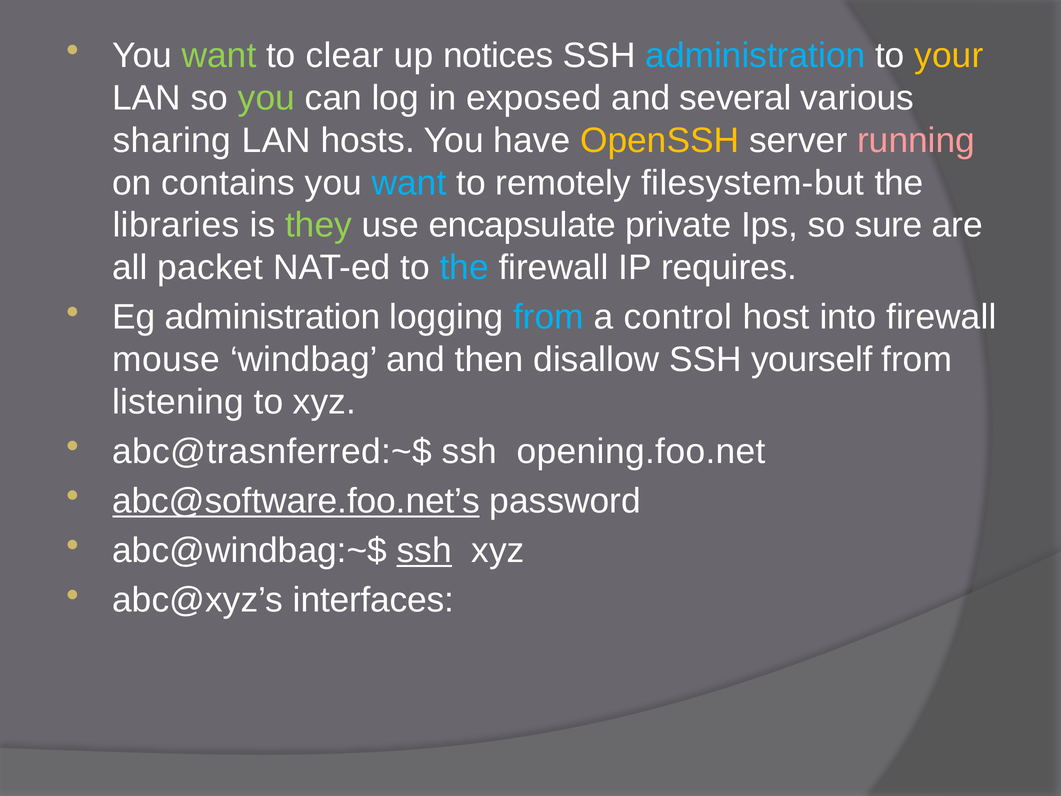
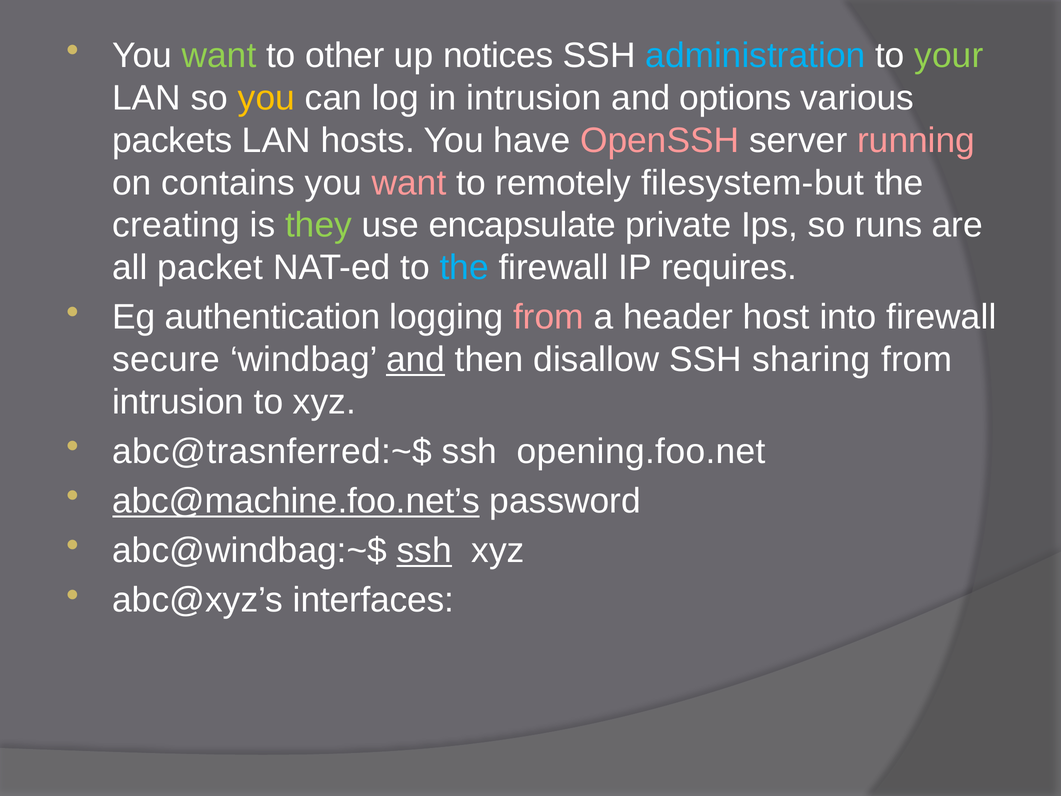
clear: clear -> other
your colour: yellow -> light green
you at (266, 98) colour: light green -> yellow
in exposed: exposed -> intrusion
several: several -> options
sharing: sharing -> packets
OpenSSH colour: yellow -> pink
want at (409, 183) colour: light blue -> pink
libraries: libraries -> creating
sure: sure -> runs
Eg administration: administration -> authentication
from at (549, 317) colour: light blue -> pink
control: control -> header
mouse: mouse -> secure
and at (416, 360) underline: none -> present
yourself: yourself -> sharing
listening at (178, 402): listening -> intrusion
abc@software.foo.net’s: abc@software.foo.net’s -> abc@machine.foo.net’s
